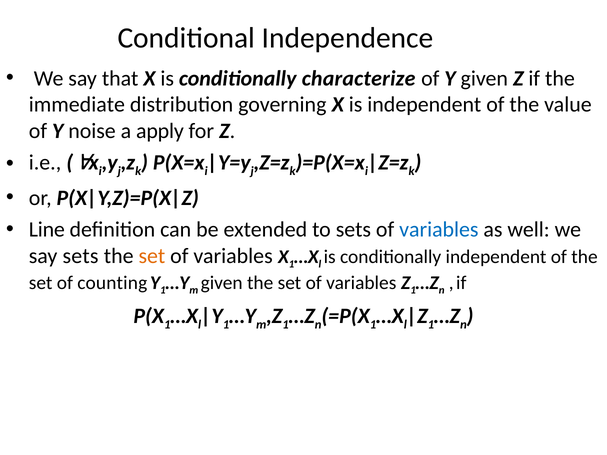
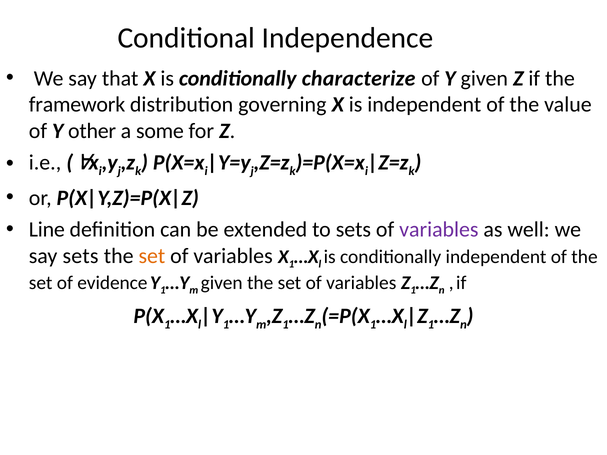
immediate: immediate -> framework
noise: noise -> other
apply: apply -> some
variables at (439, 230) colour: blue -> purple
counting: counting -> evidence
